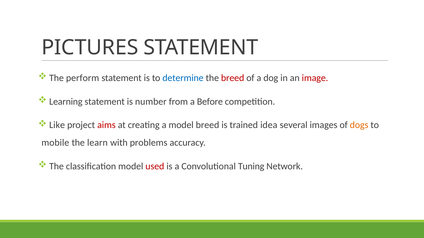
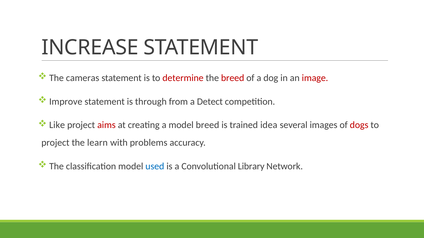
PICTURES: PICTURES -> INCREASE
perform: perform -> cameras
determine colour: blue -> red
Learning: Learning -> Improve
number: number -> through
Before: Before -> Detect
dogs colour: orange -> red
mobile at (55, 143): mobile -> project
used colour: red -> blue
Tuning: Tuning -> Library
